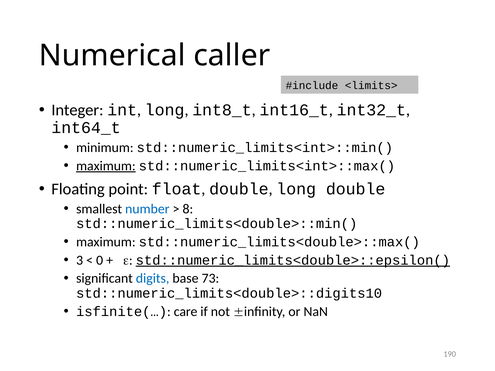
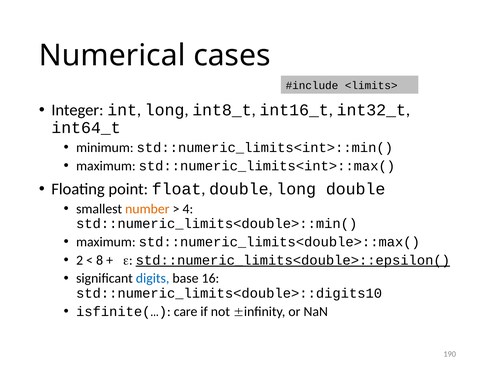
caller: caller -> cases
maximum at (106, 166) underline: present -> none
number colour: blue -> orange
8: 8 -> 4
3: 3 -> 2
0: 0 -> 8
73: 73 -> 16
